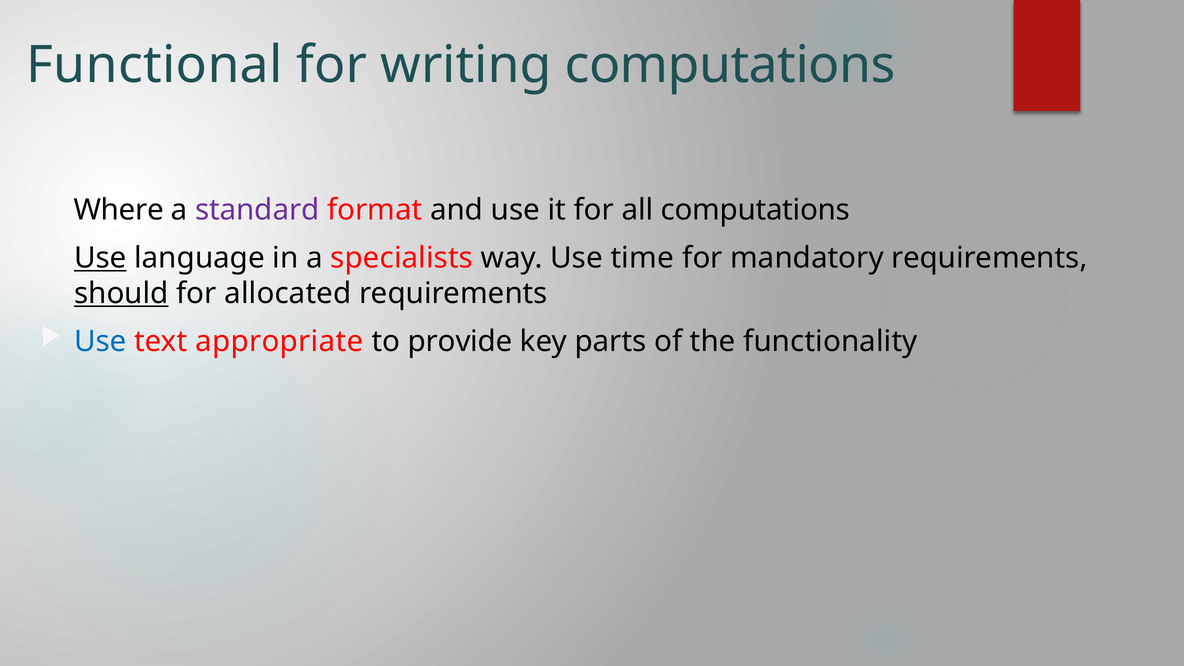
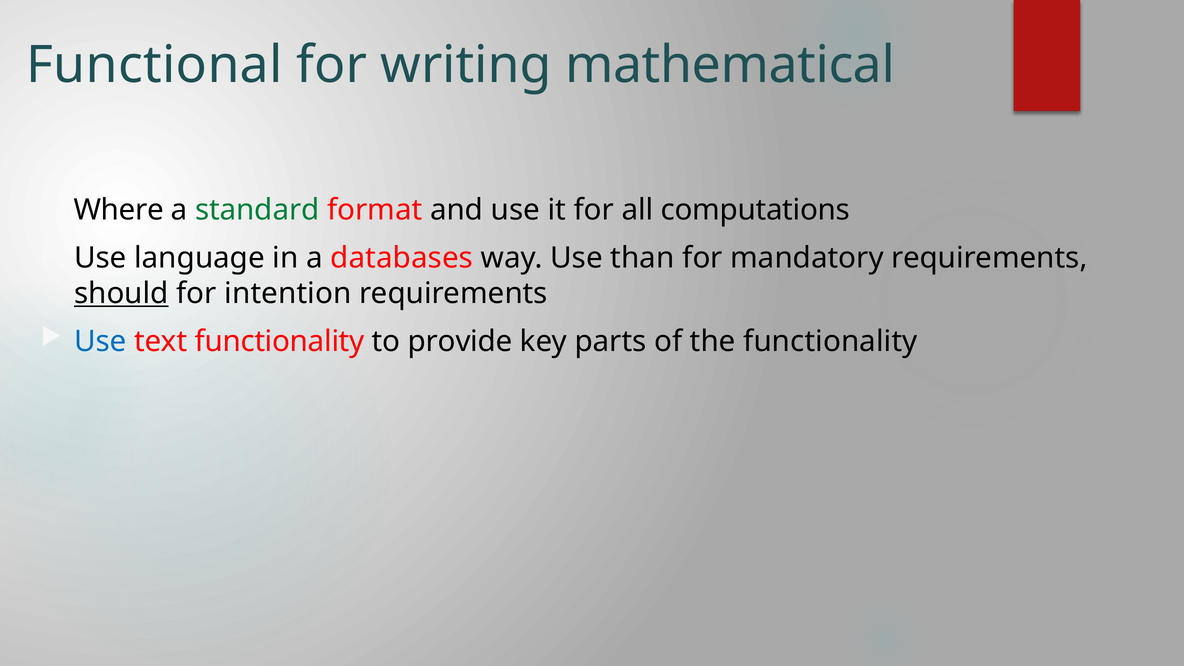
writing computations: computations -> mathematical
standard colour: purple -> green
Use at (100, 258) underline: present -> none
specialists: specialists -> databases
time: time -> than
allocated: allocated -> intention
text appropriate: appropriate -> functionality
